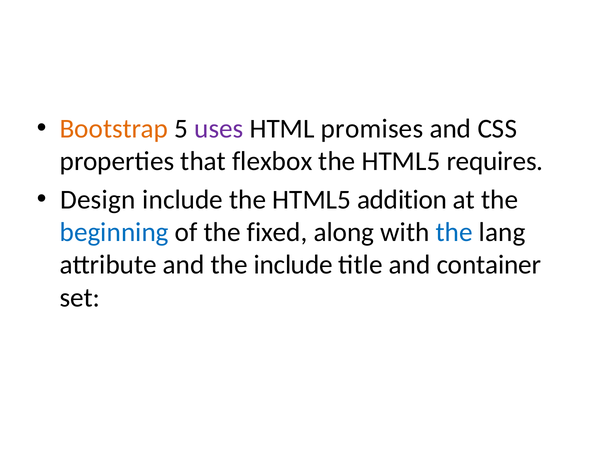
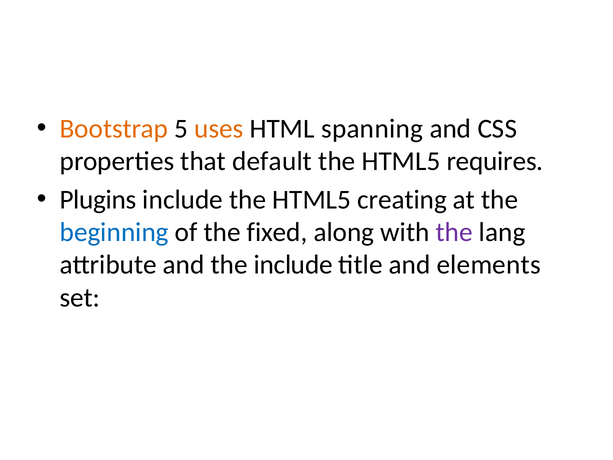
uses colour: purple -> orange
promises: promises -> spanning
flexbox: flexbox -> default
Design: Design -> Plugins
addition: addition -> creating
the at (454, 232) colour: blue -> purple
container: container -> elements
